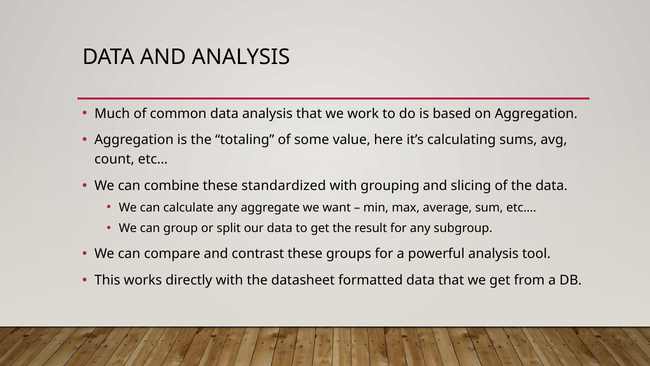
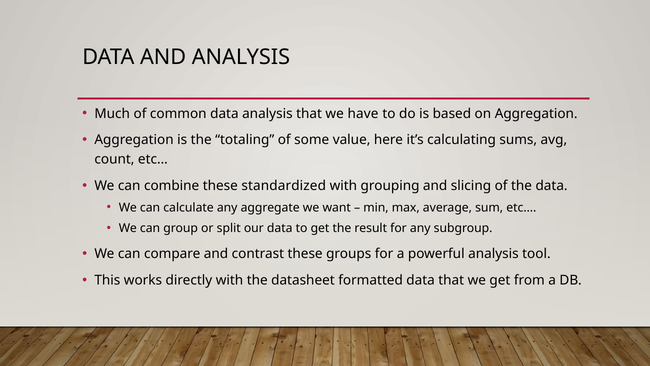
work: work -> have
